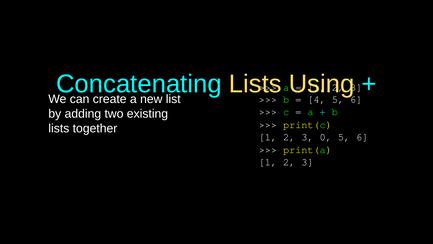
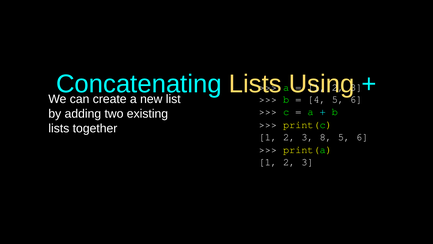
0: 0 -> 8
